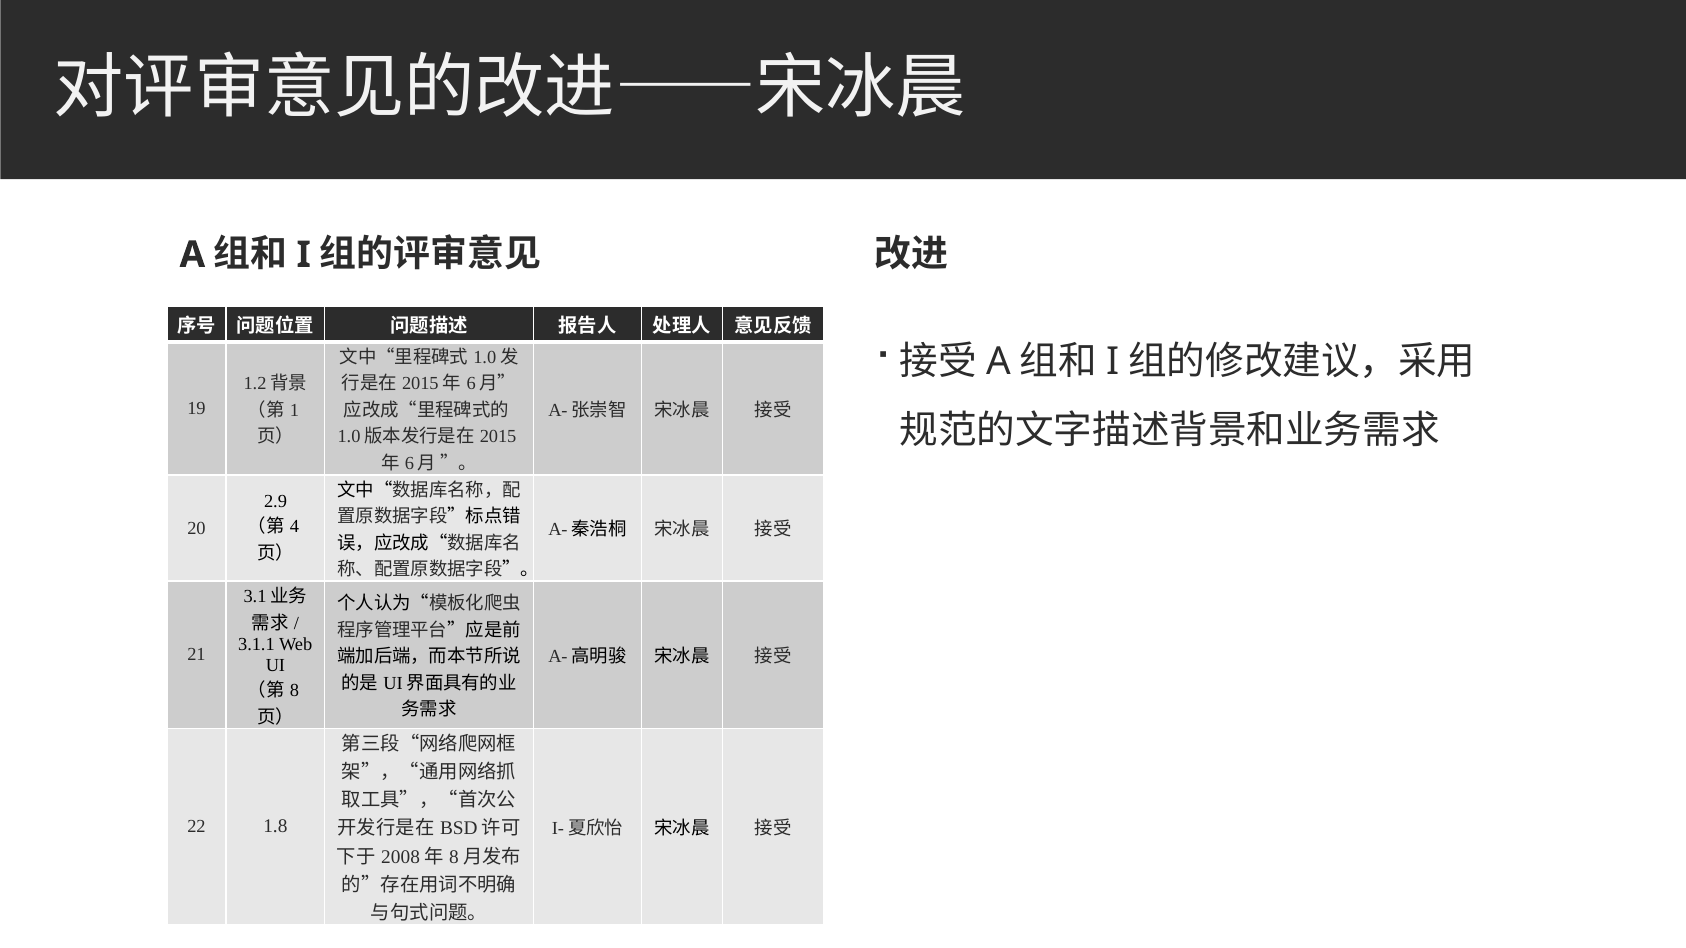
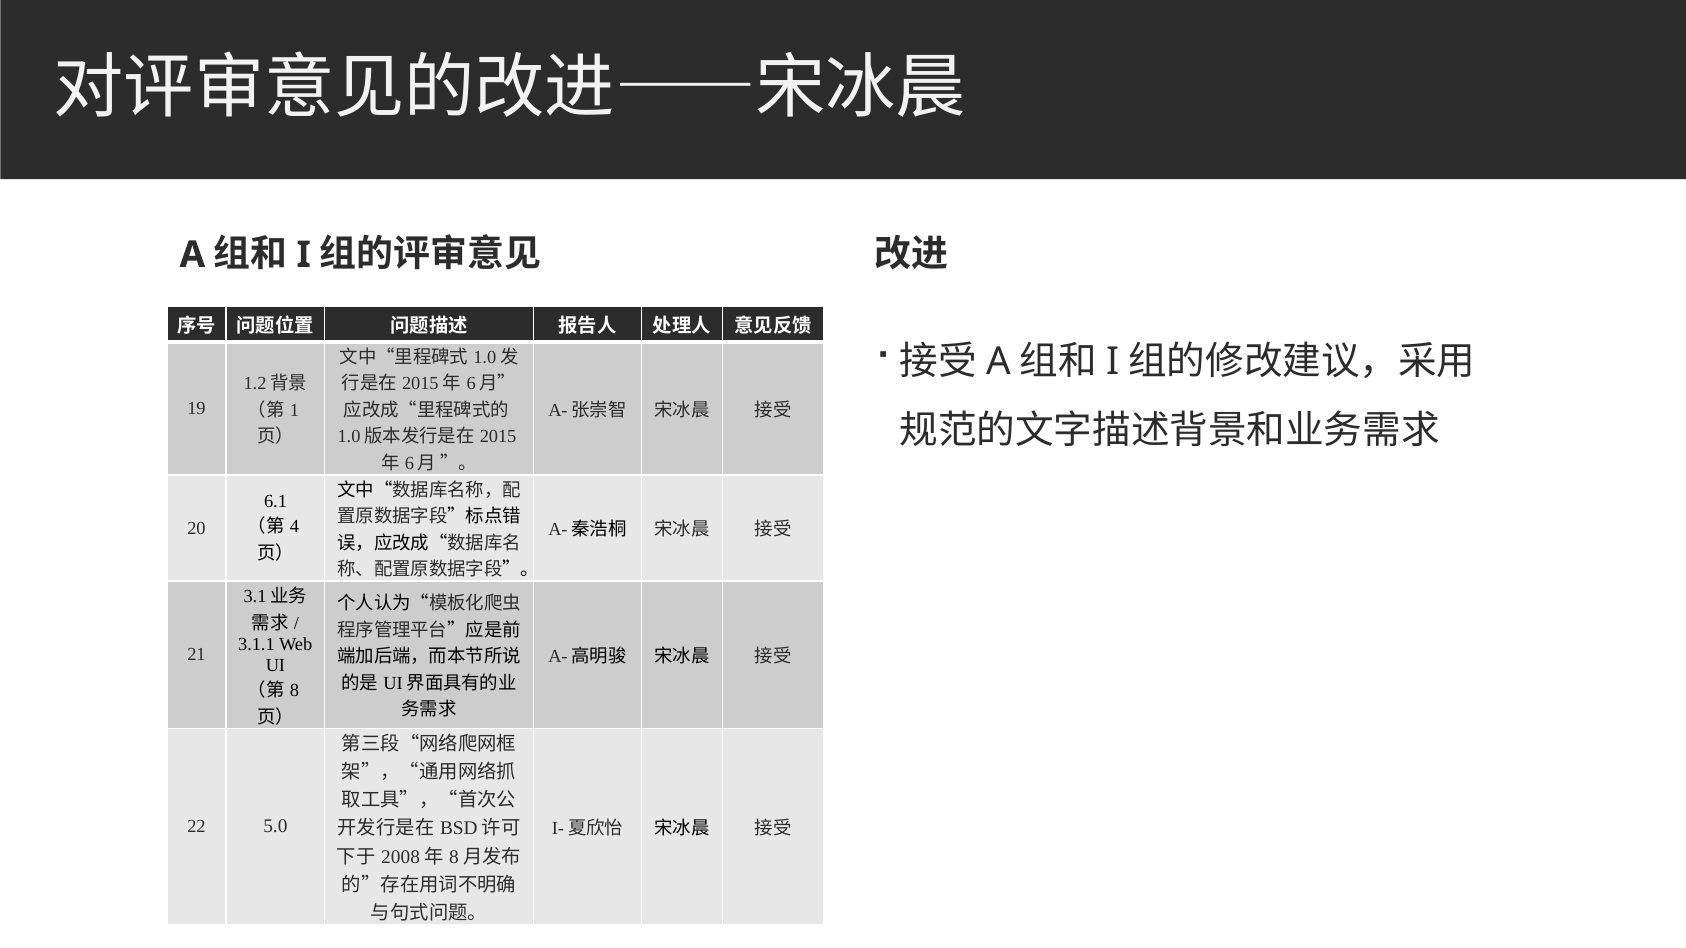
2.9: 2.9 -> 6.1
1.8: 1.8 -> 5.0
